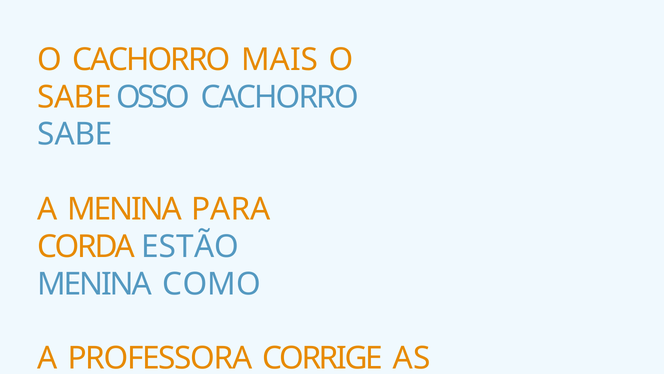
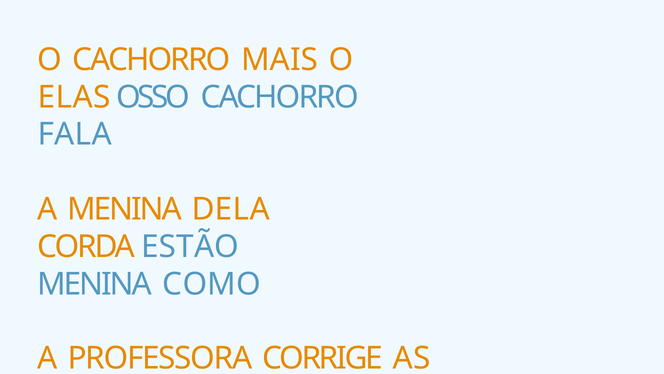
SABE at (74, 97): SABE -> ELAS
SABE at (75, 134): SABE -> FALA
PARA: PARA -> DELA
